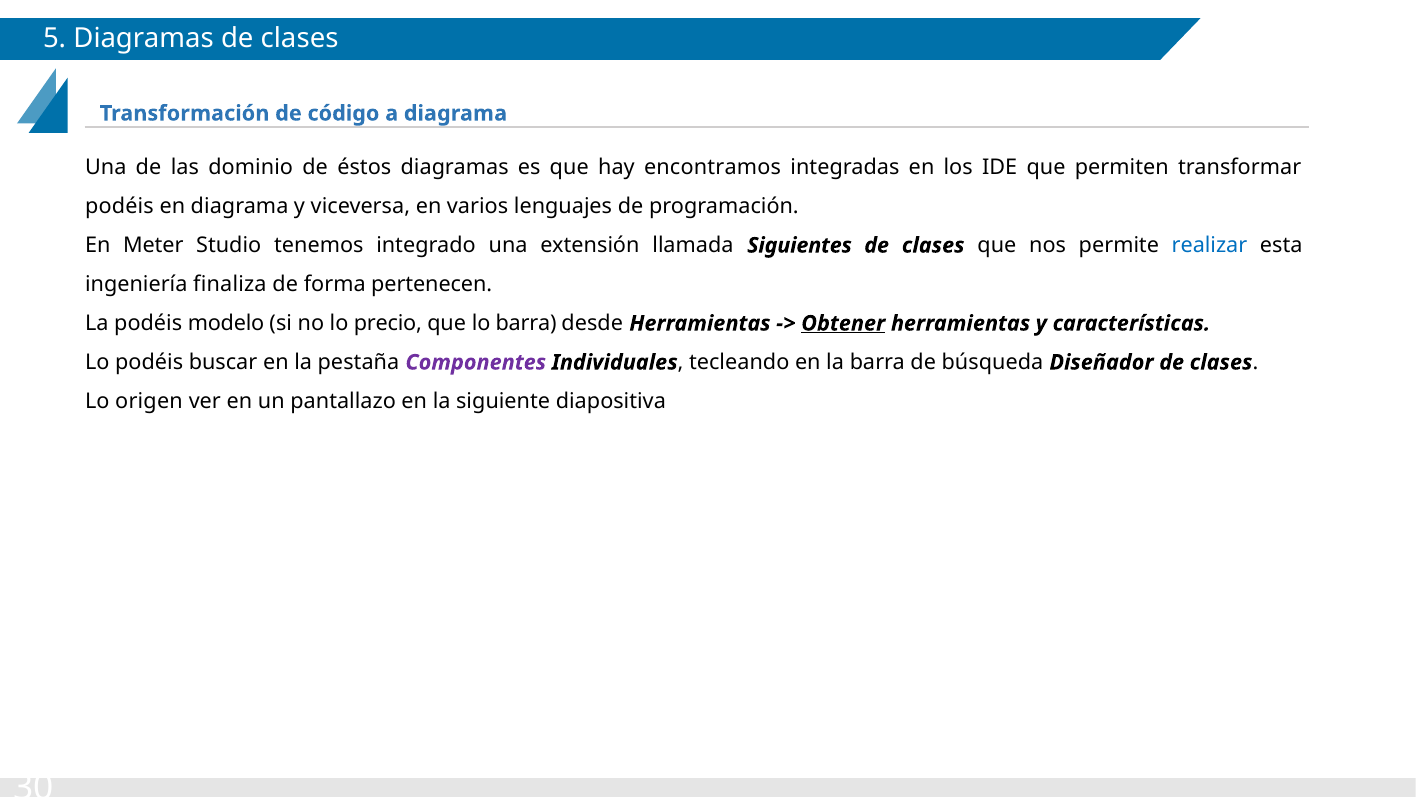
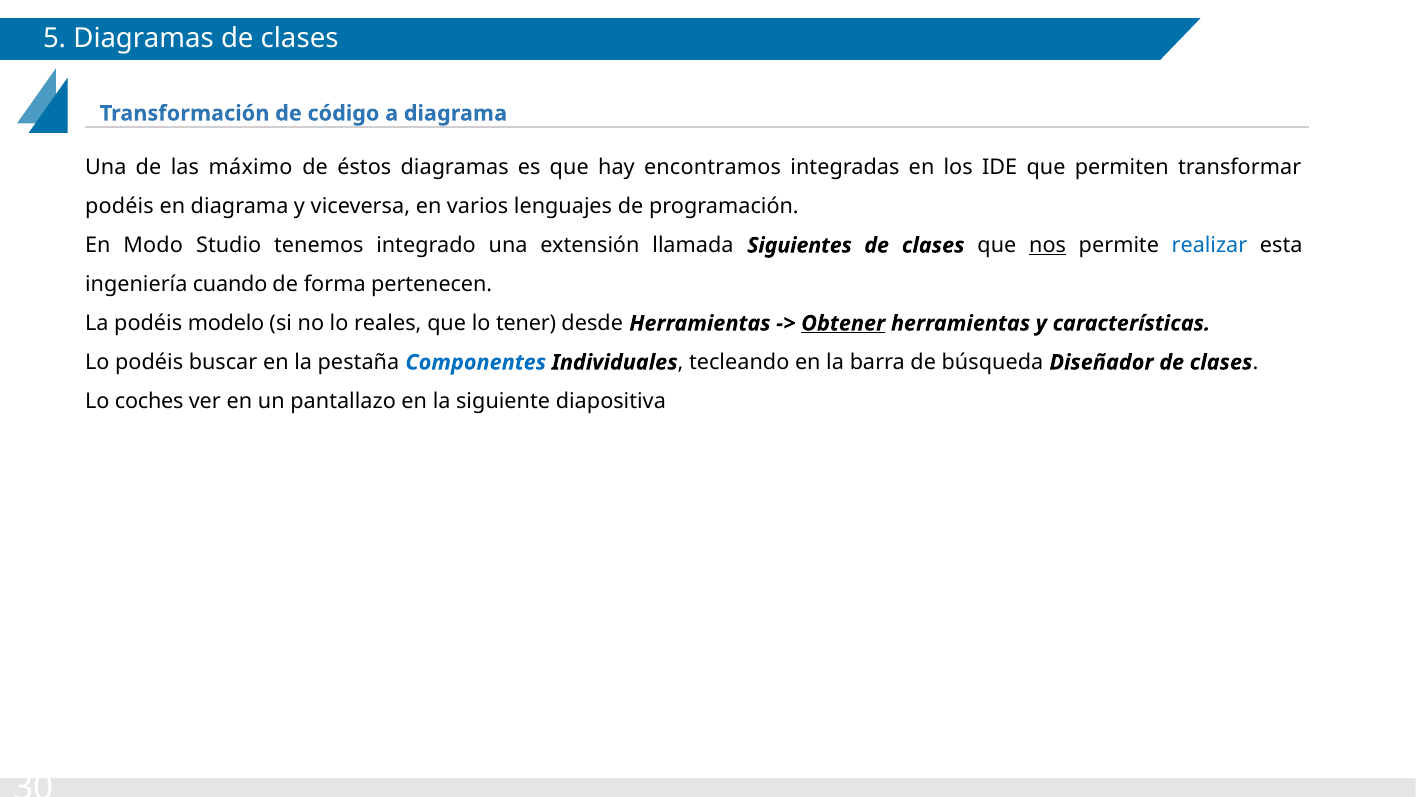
dominio: dominio -> máximo
Meter: Meter -> Modo
nos underline: none -> present
finaliza: finaliza -> cuando
precio: precio -> reales
lo barra: barra -> tener
Componentes colour: purple -> blue
origen: origen -> coches
